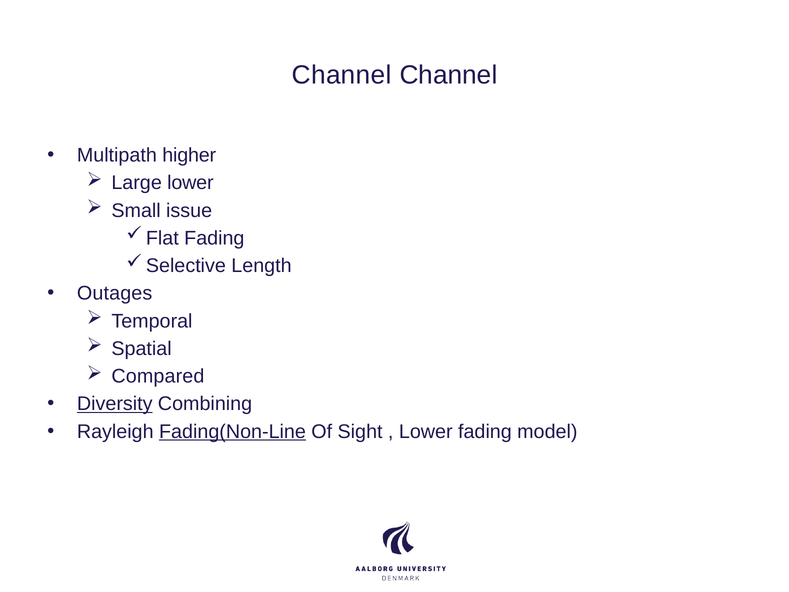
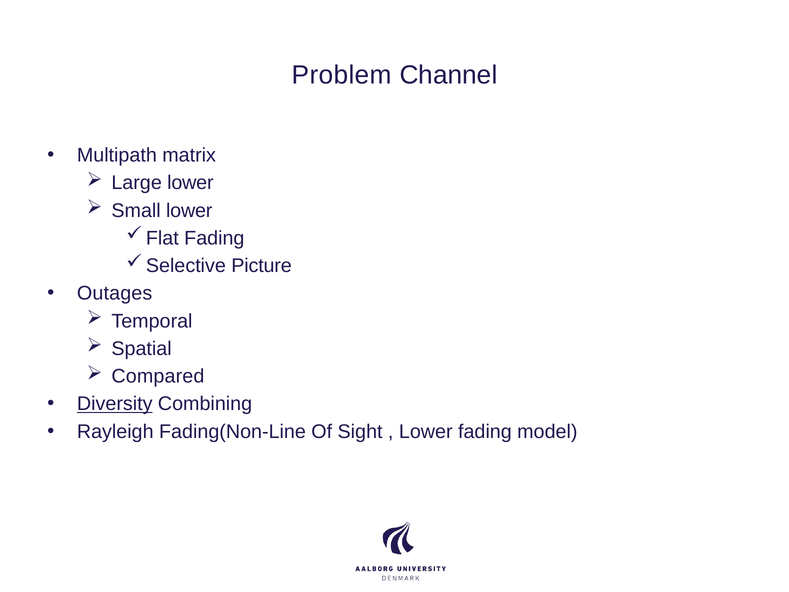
Channel at (342, 75): Channel -> Problem
higher: higher -> matrix
Small issue: issue -> lower
Length: Length -> Picture
Fading(Non-Line underline: present -> none
